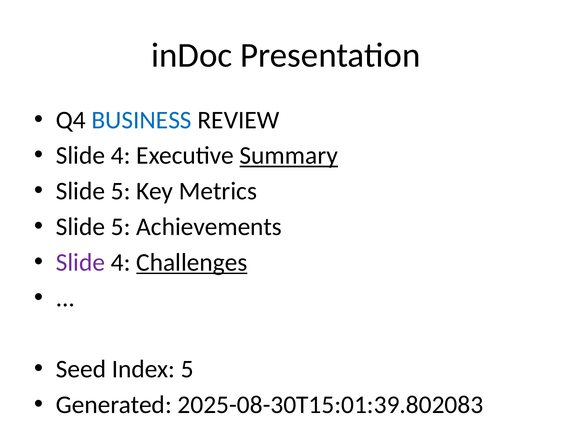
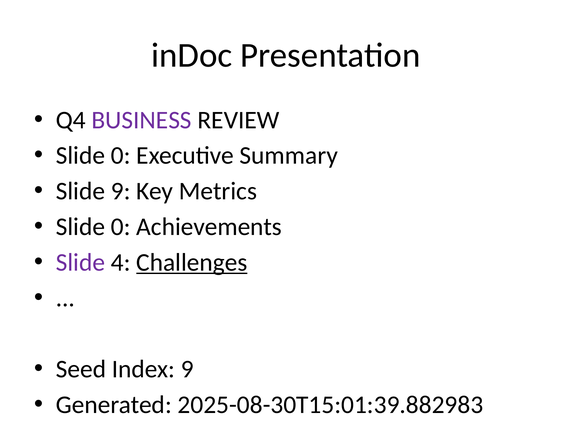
BUSINESS colour: blue -> purple
4 at (121, 156): 4 -> 0
Summary underline: present -> none
5 at (121, 191): 5 -> 9
5 at (121, 227): 5 -> 0
Index 5: 5 -> 9
2025-08-30T15:01:39.802083: 2025-08-30T15:01:39.802083 -> 2025-08-30T15:01:39.882983
